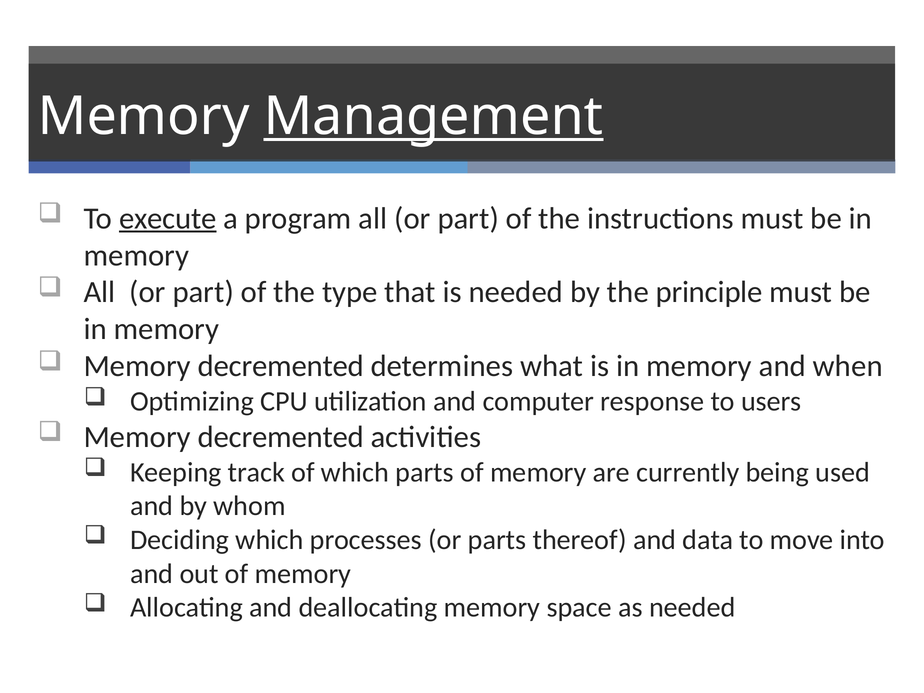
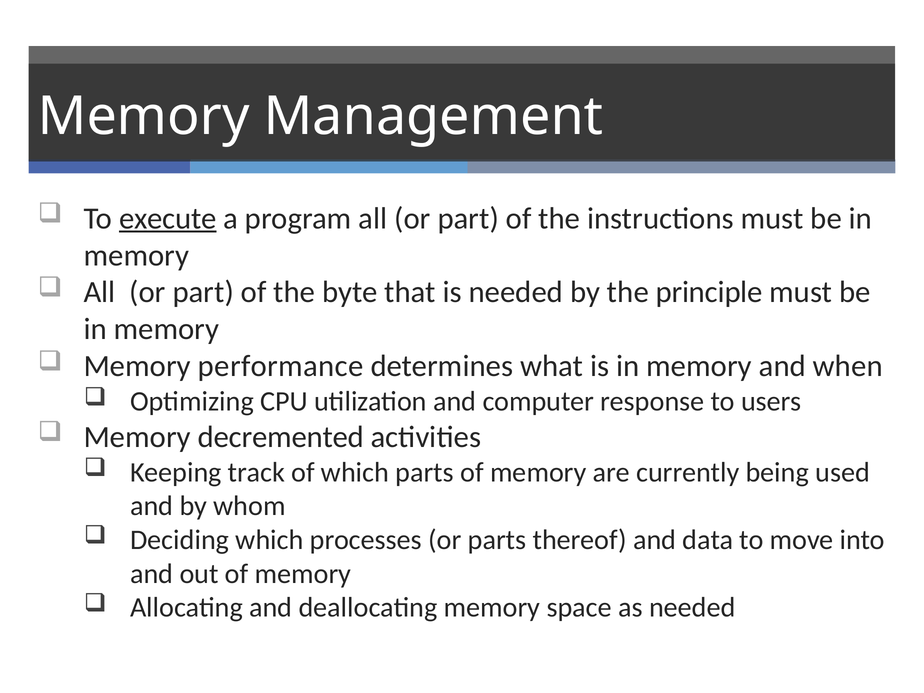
Management underline: present -> none
type: type -> byte
decremented at (281, 366): decremented -> performance
